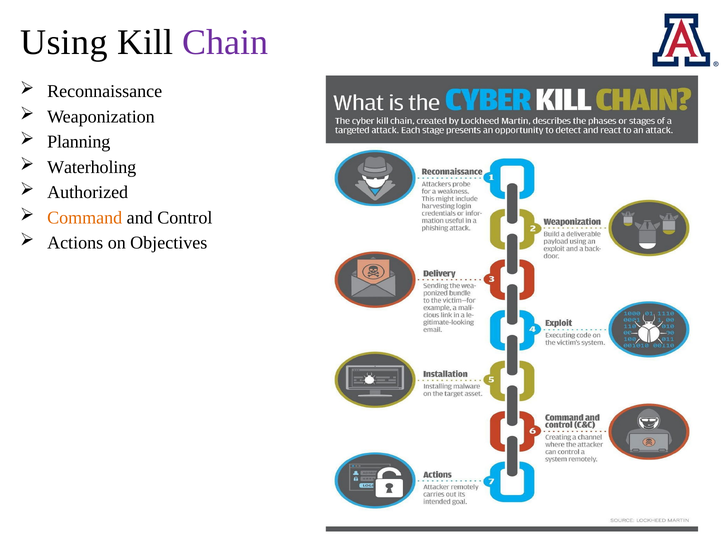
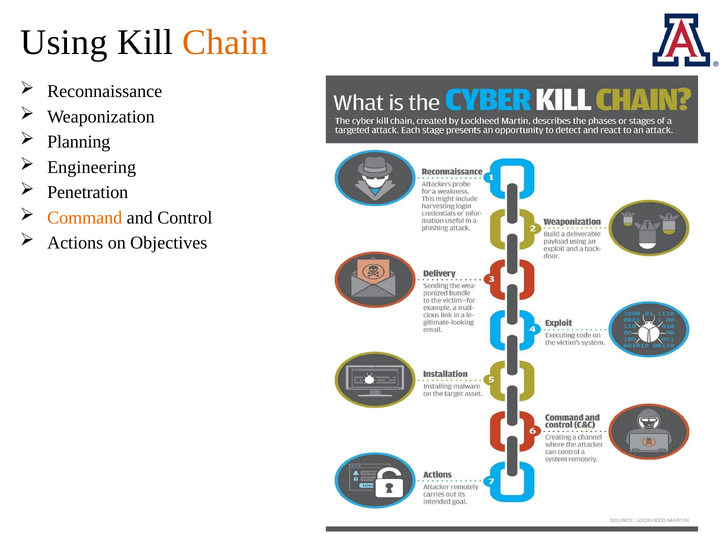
Chain colour: purple -> orange
Waterholing: Waterholing -> Engineering
Authorized: Authorized -> Penetration
